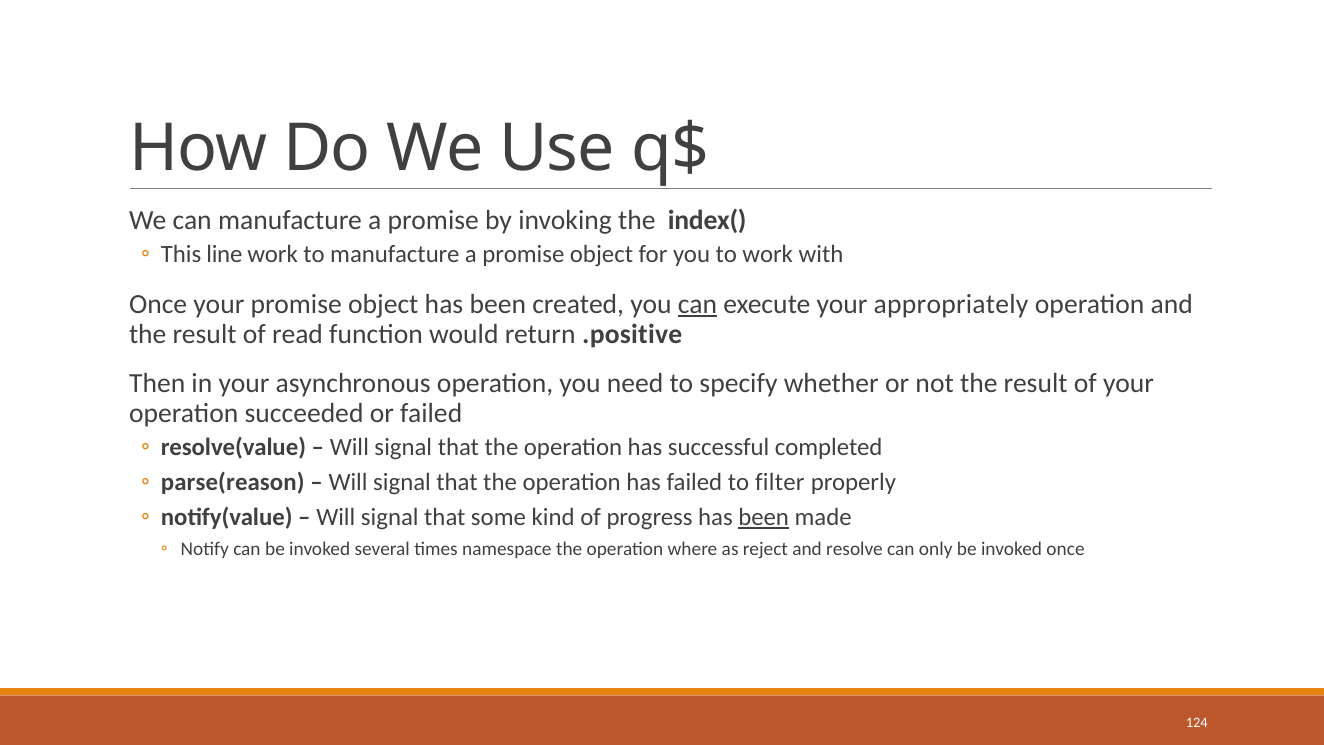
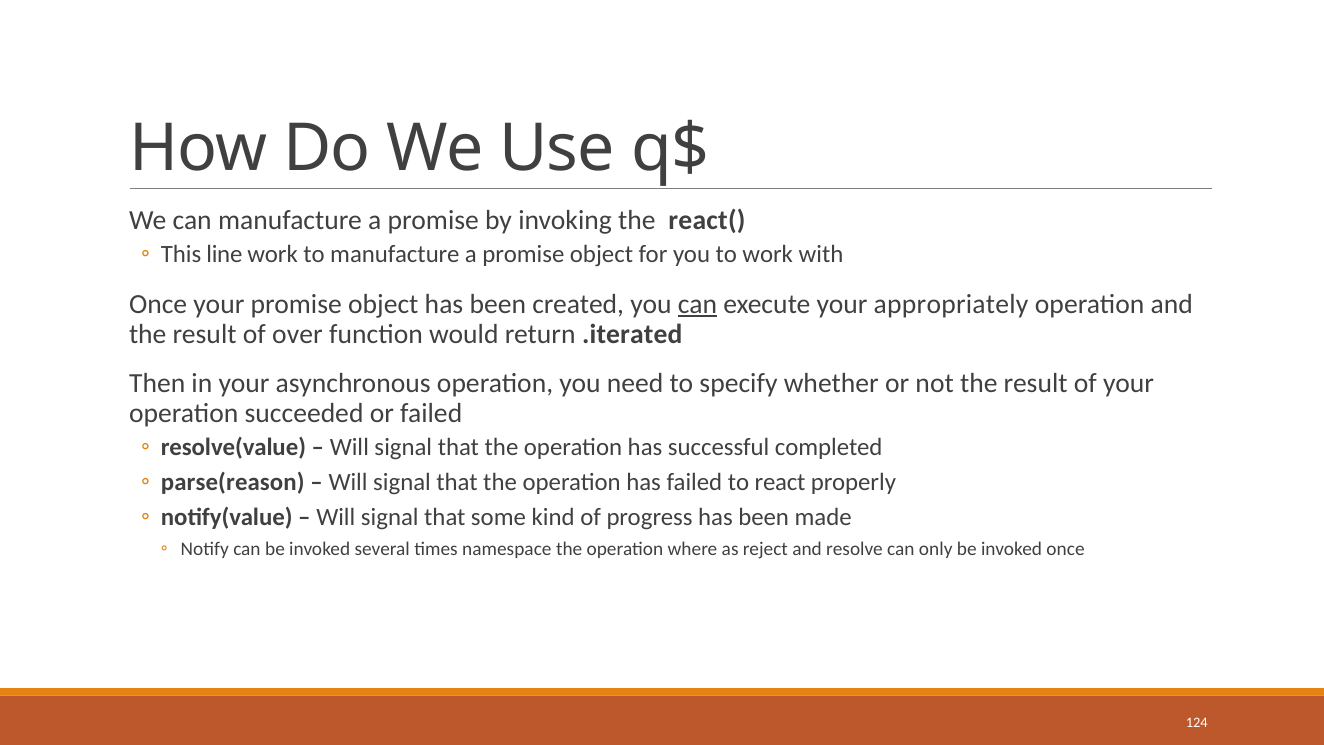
index(: index( -> react(
read: read -> over
.positive: .positive -> .iterated
filter: filter -> react
been at (764, 517) underline: present -> none
